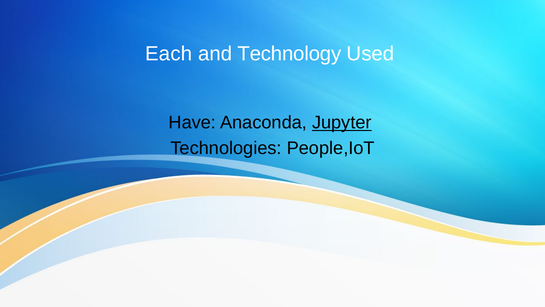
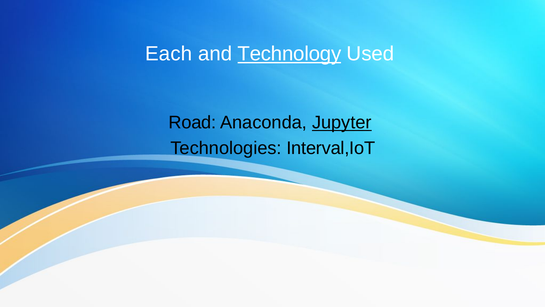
Technology underline: none -> present
Have: Have -> Road
People,IoT: People,IoT -> Interval,IoT
